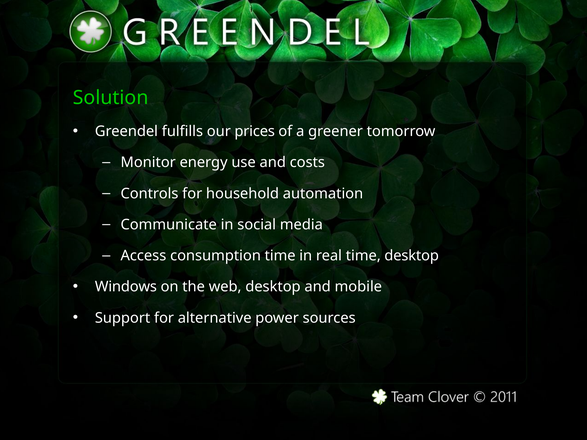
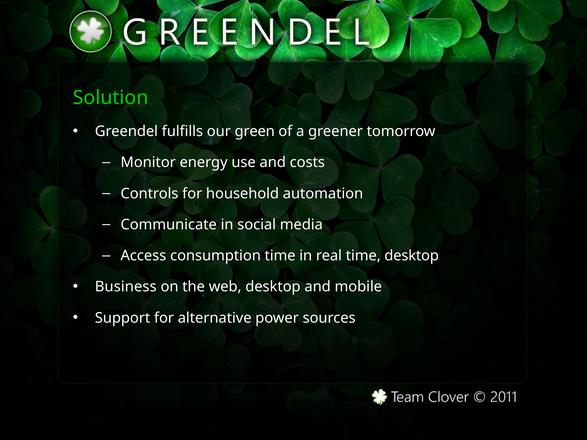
prices: prices -> green
Windows: Windows -> Business
